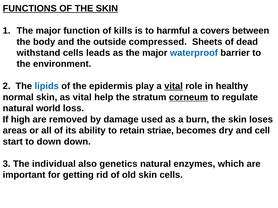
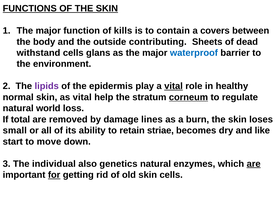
harmful: harmful -> contain
compressed: compressed -> contributing
leads: leads -> glans
lipids colour: blue -> purple
high: high -> total
used: used -> lines
areas: areas -> small
cell: cell -> like
to down: down -> move
are at (254, 164) underline: none -> present
for underline: none -> present
